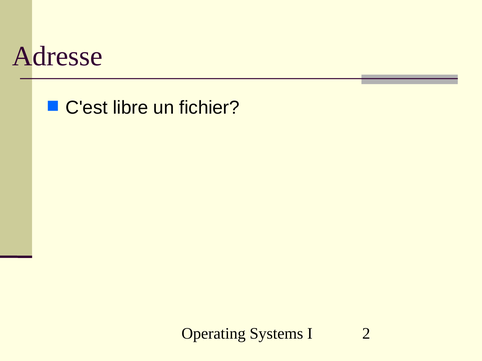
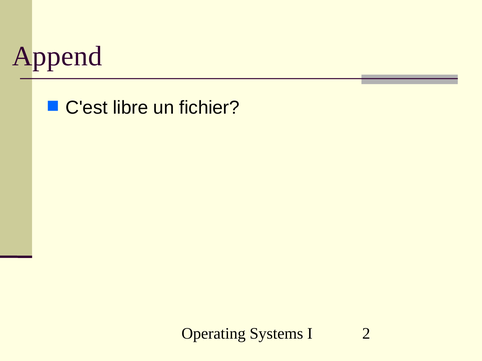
Adresse: Adresse -> Append
